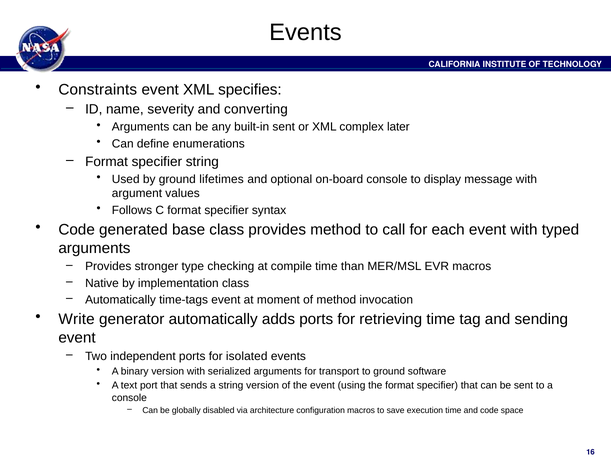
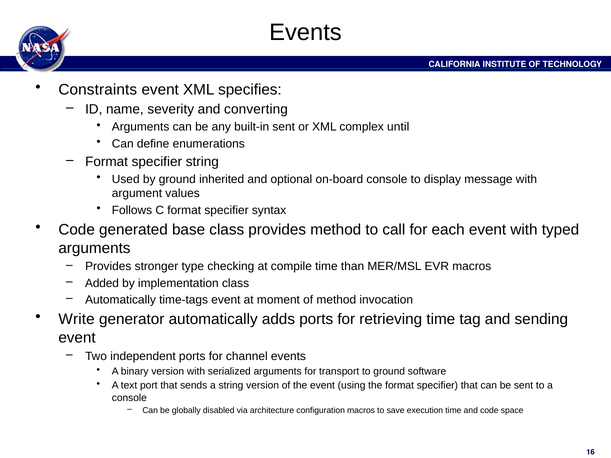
later: later -> until
lifetimes: lifetimes -> inherited
Native: Native -> Added
isolated: isolated -> channel
